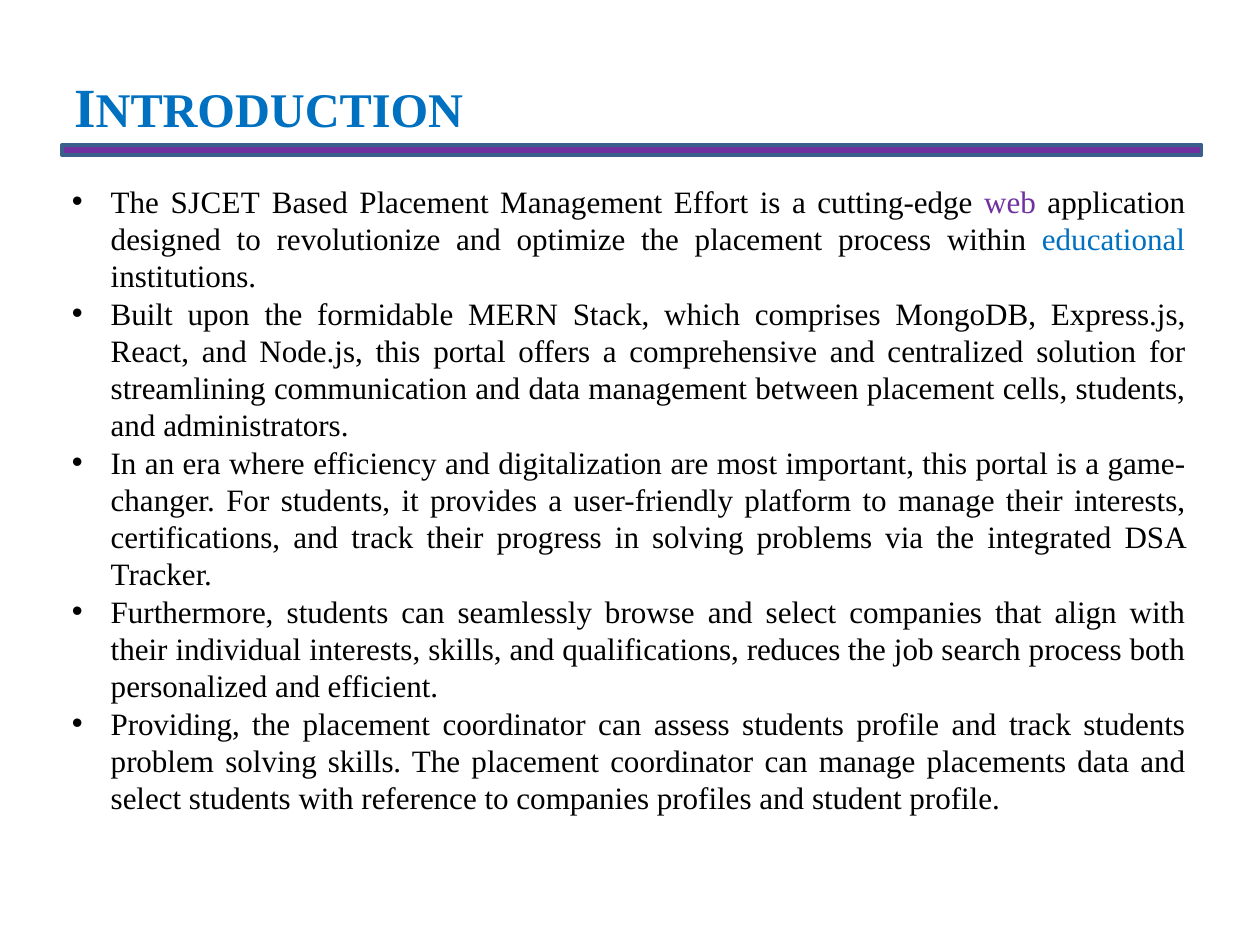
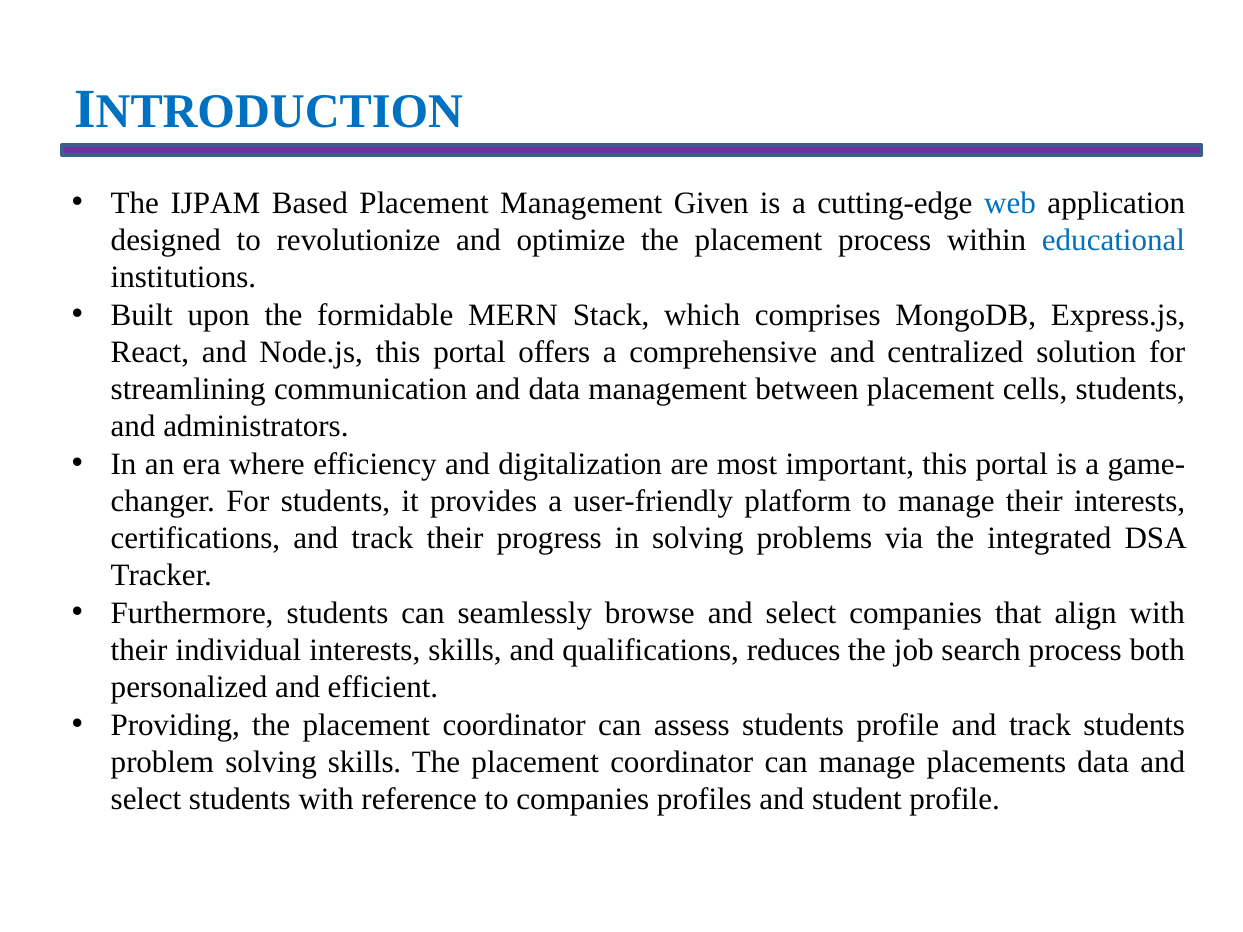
SJCET: SJCET -> IJPAM
Effort: Effort -> Given
web colour: purple -> blue
